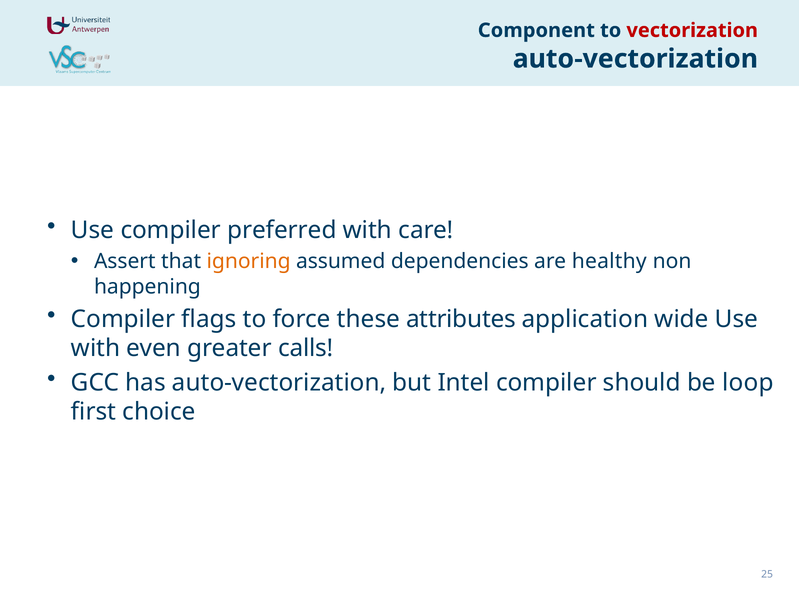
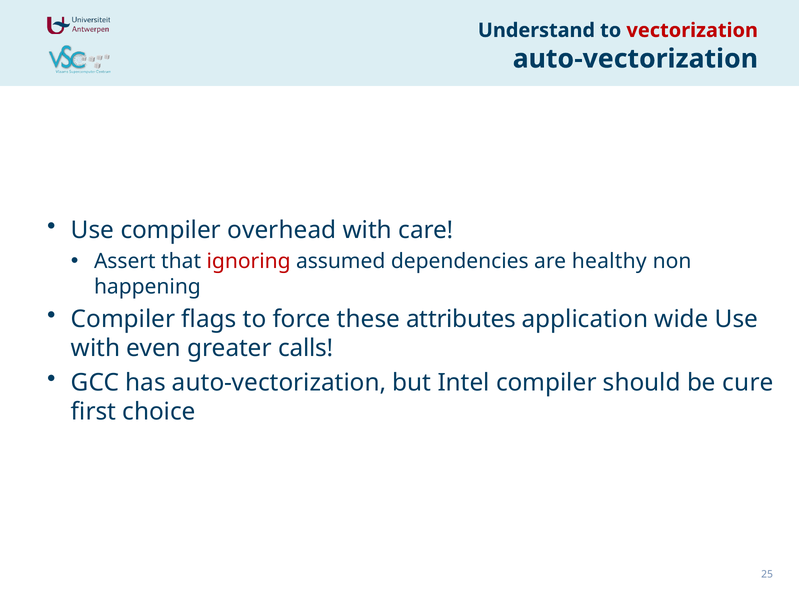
Component: Component -> Understand
preferred: preferred -> overhead
ignoring colour: orange -> red
loop: loop -> cure
